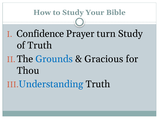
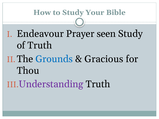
Confidence: Confidence -> Endeavour
turn: turn -> seen
Understanding colour: blue -> purple
